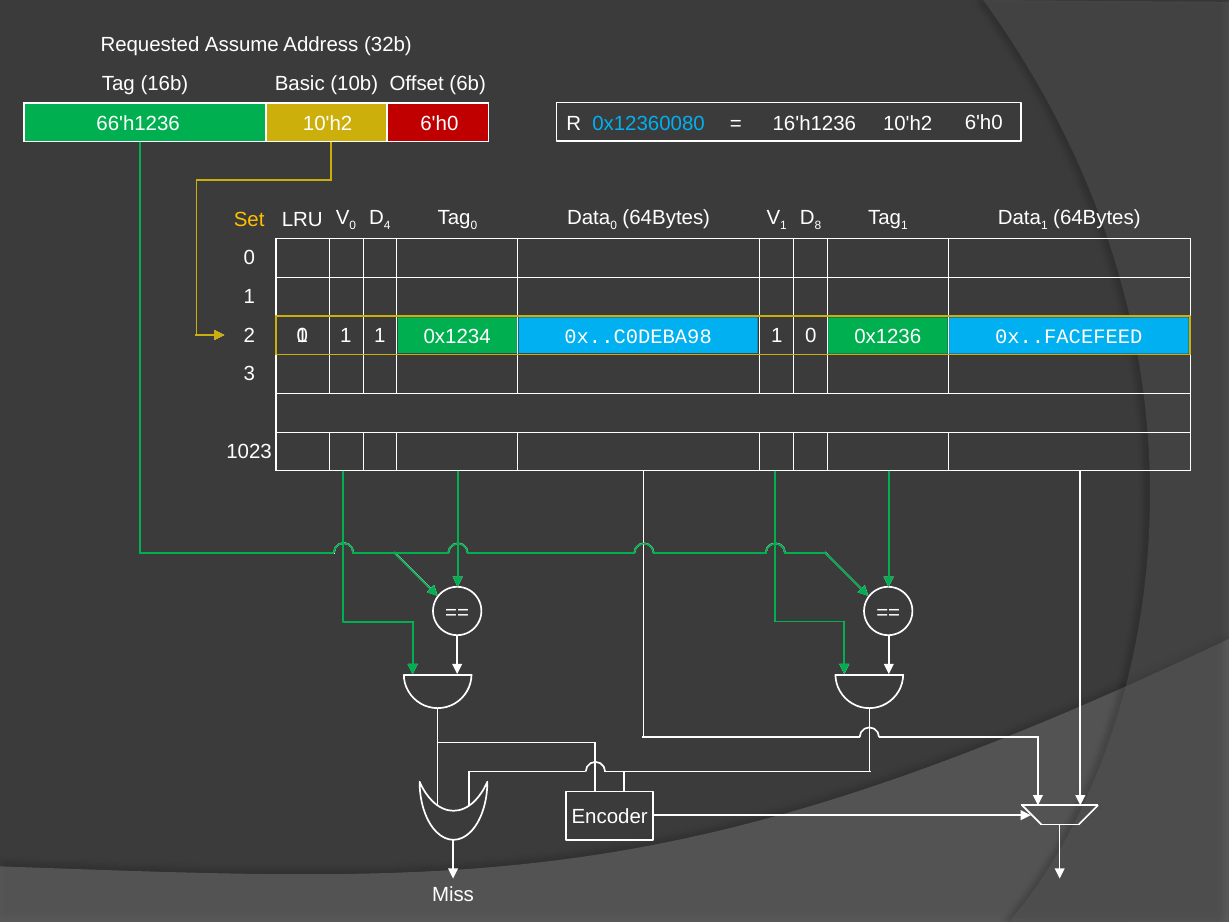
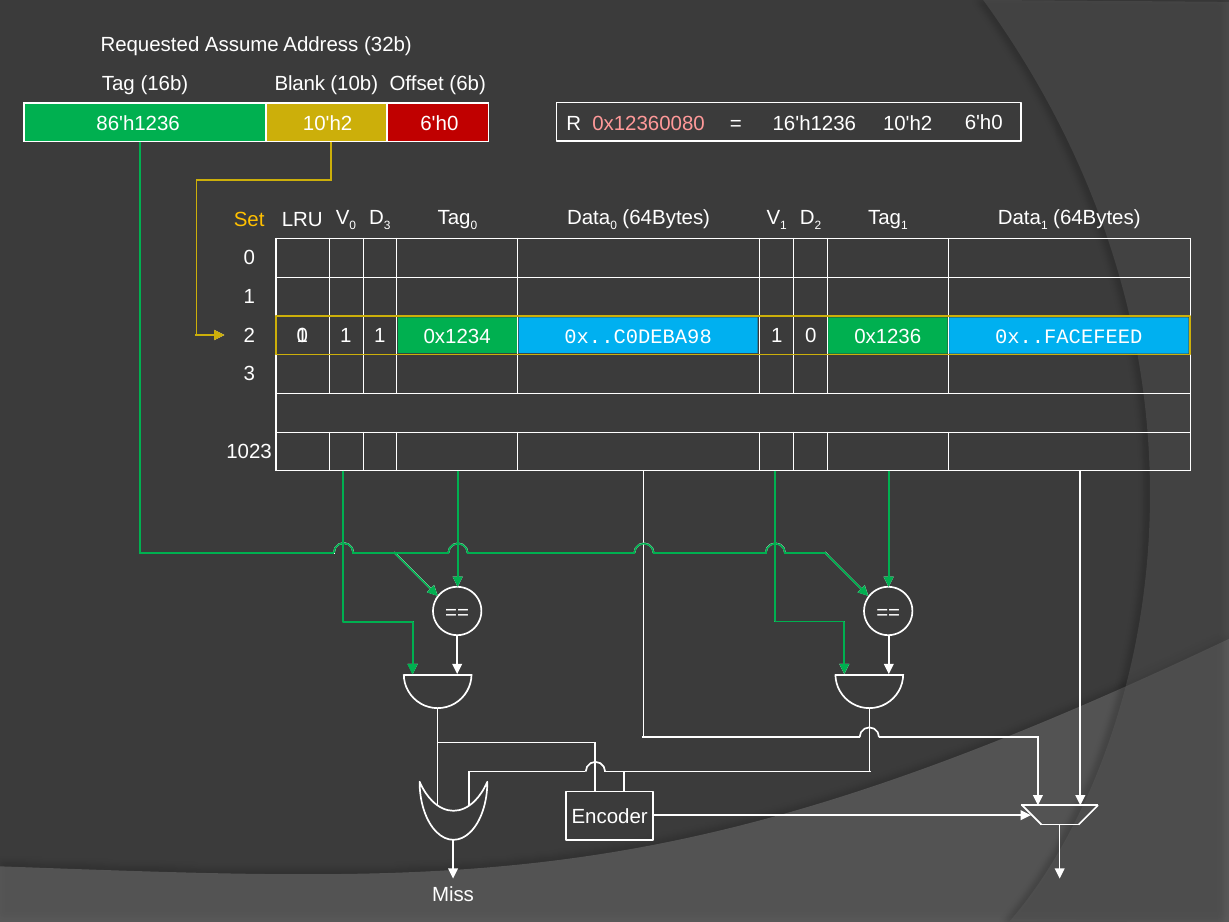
Basic: Basic -> Blank
66'h1236: 66'h1236 -> 86'h1236
0x12360080 colour: light blue -> pink
4 at (387, 226): 4 -> 3
8 at (818, 226): 8 -> 2
